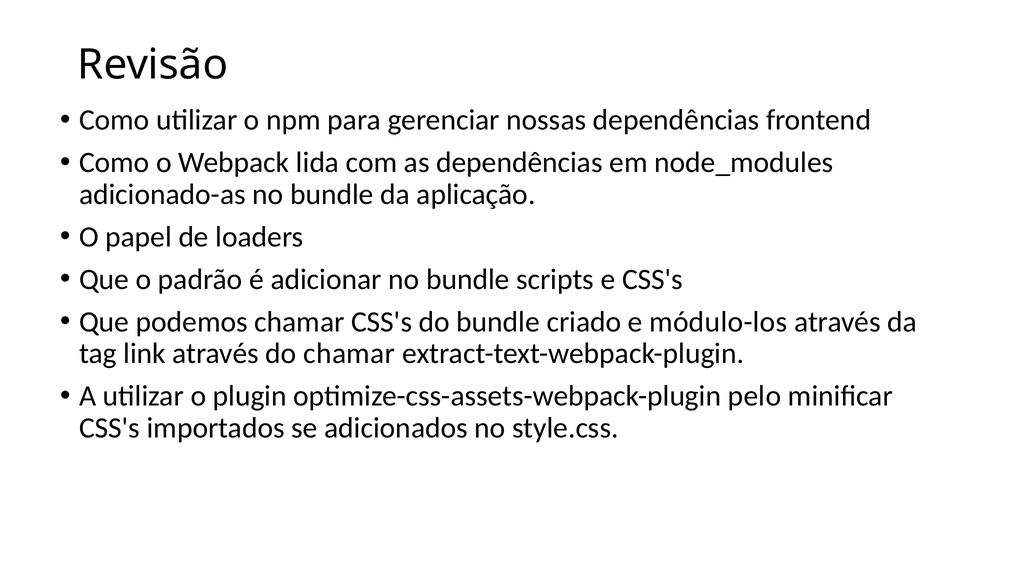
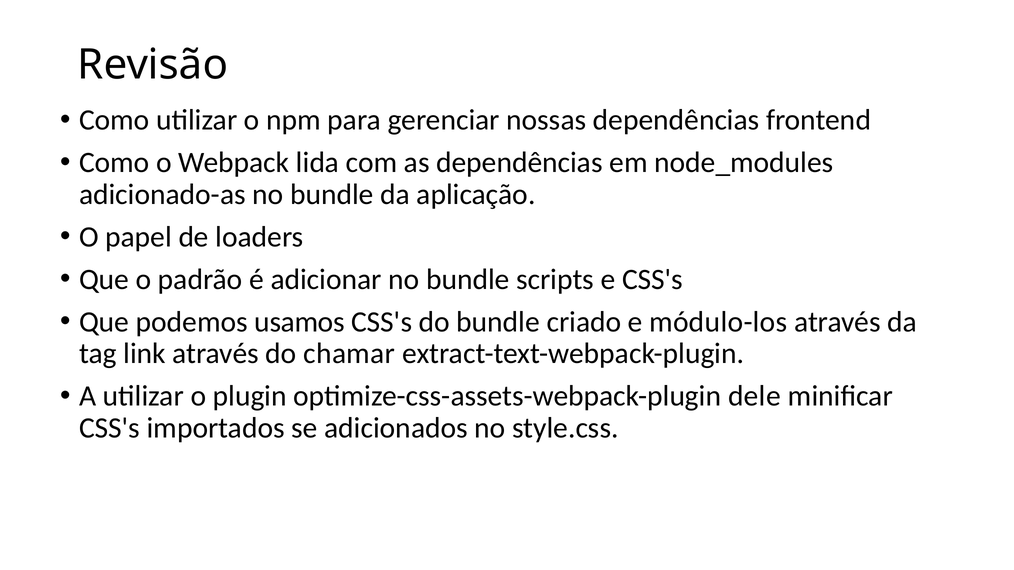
podemos chamar: chamar -> usamos
pelo: pelo -> dele
